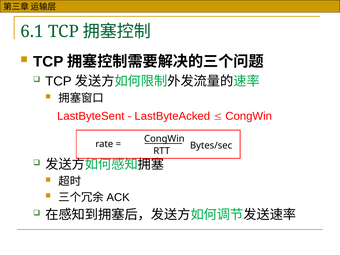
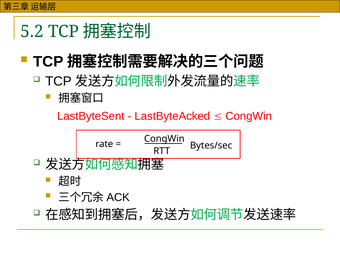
6.1: 6.1 -> 5.2
